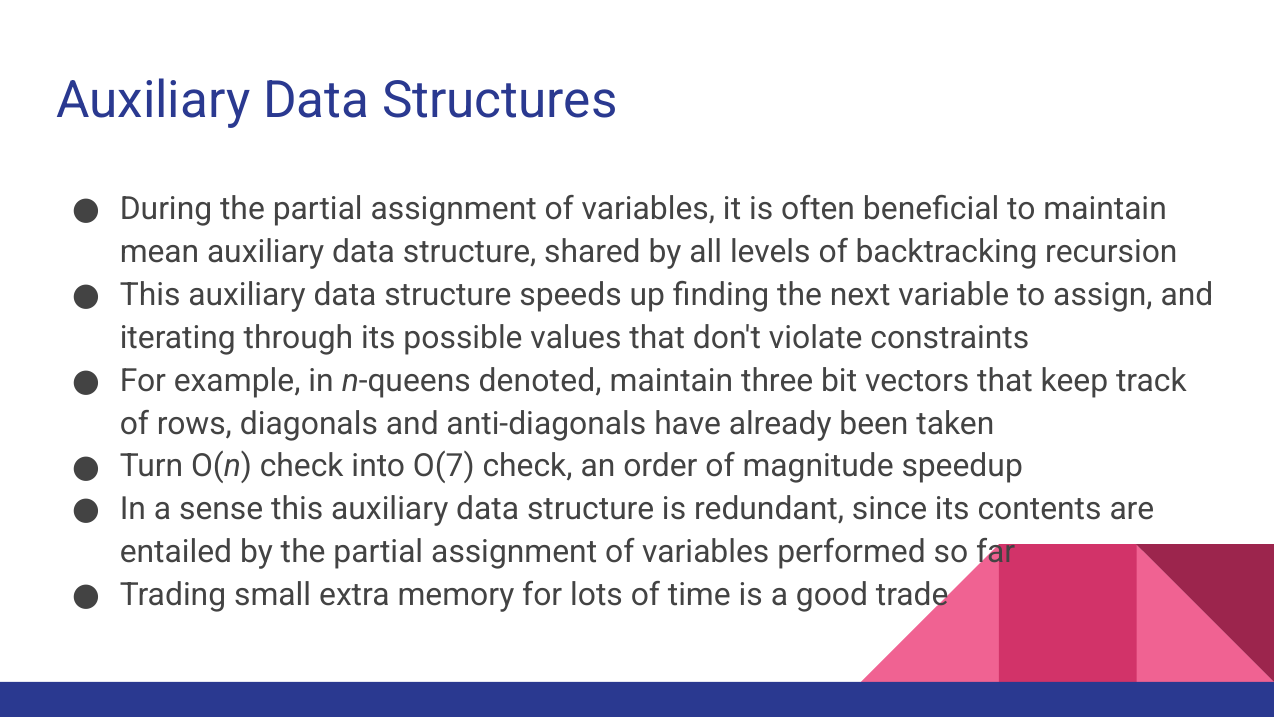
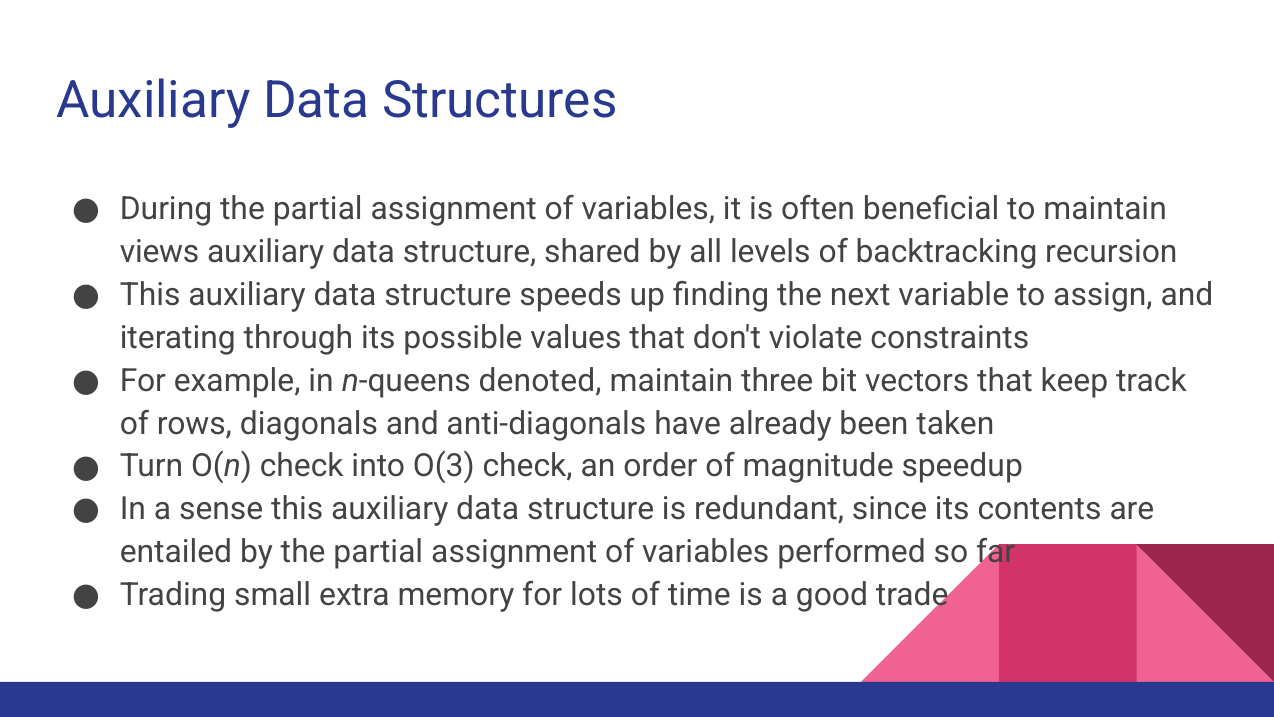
mean: mean -> views
O(7: O(7 -> O(3
